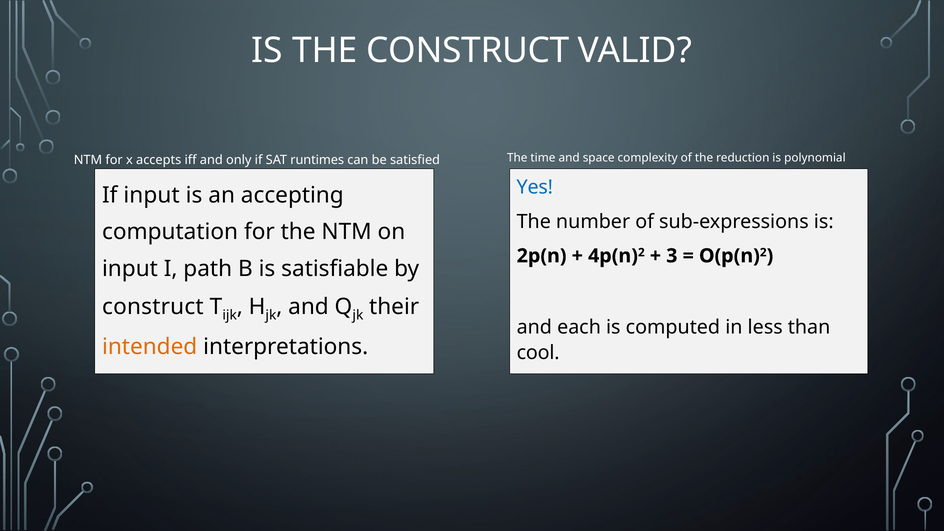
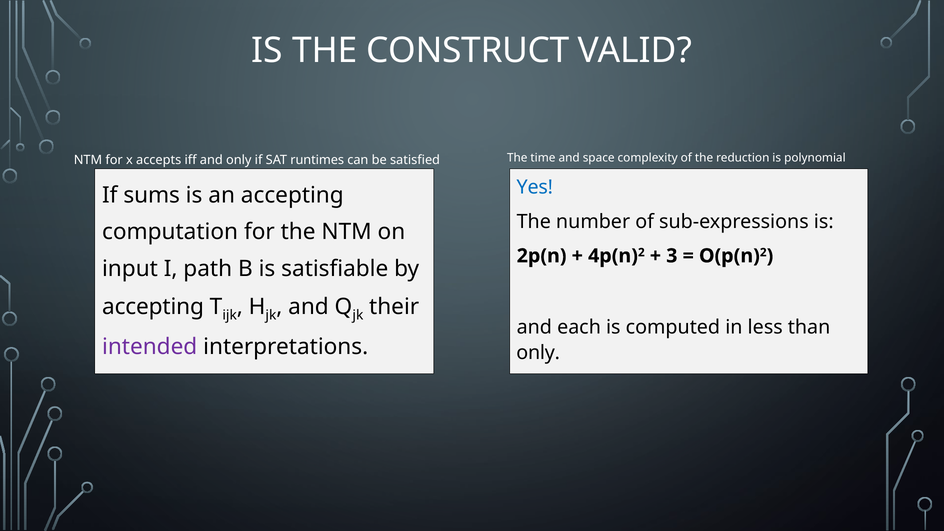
If input: input -> sums
construct at (153, 307): construct -> accepting
intended colour: orange -> purple
cool at (538, 353): cool -> only
